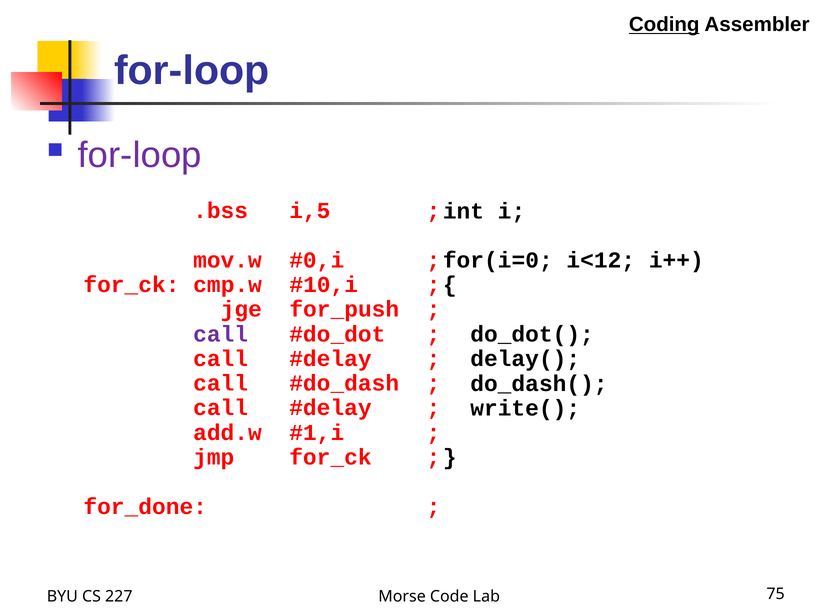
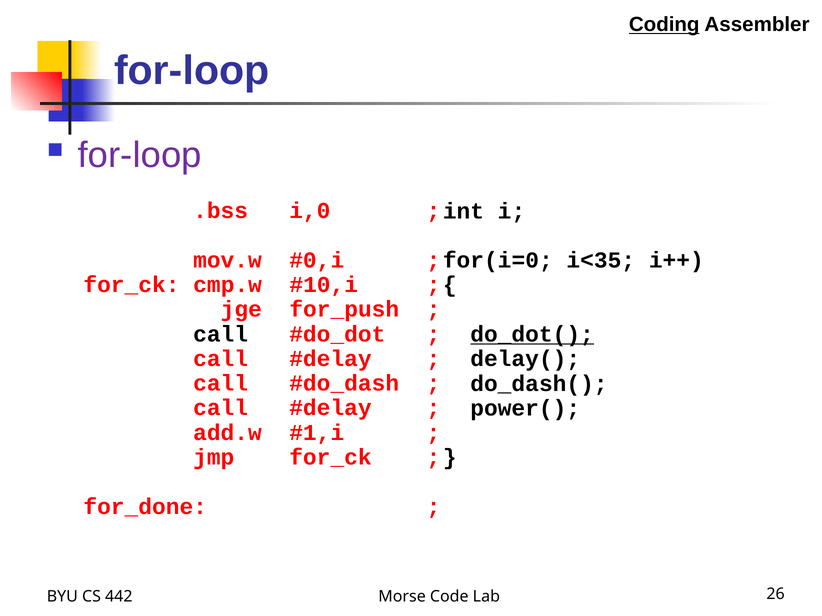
i,5: i,5 -> i,0
i<12: i<12 -> i<35
call at (221, 334) colour: purple -> black
do_dot( underline: none -> present
write(: write( -> power(
227: 227 -> 442
75: 75 -> 26
